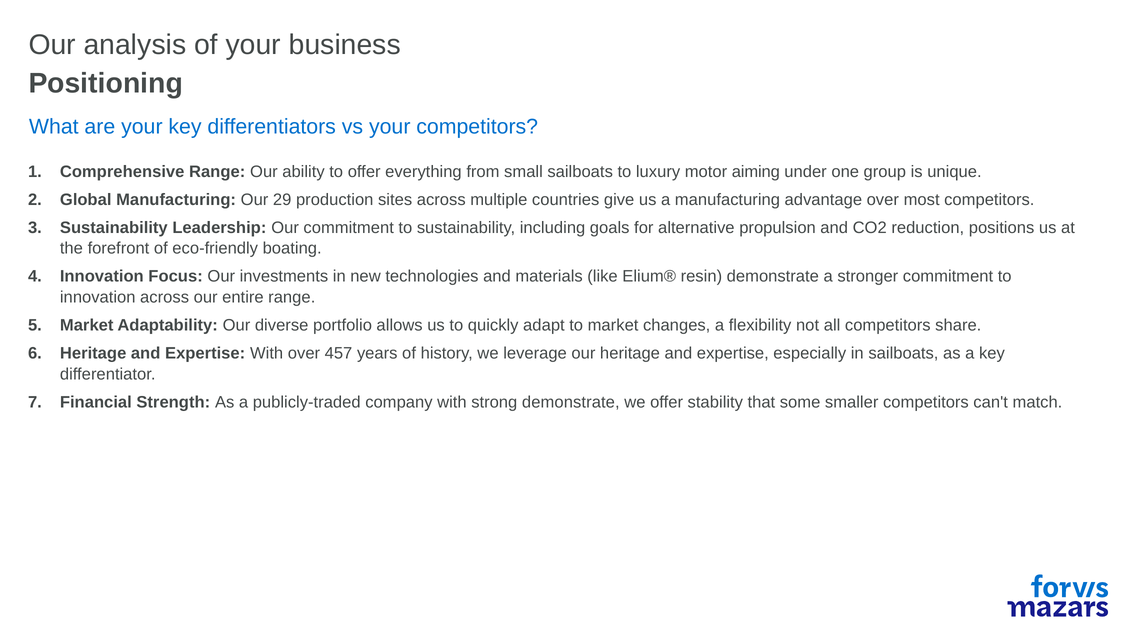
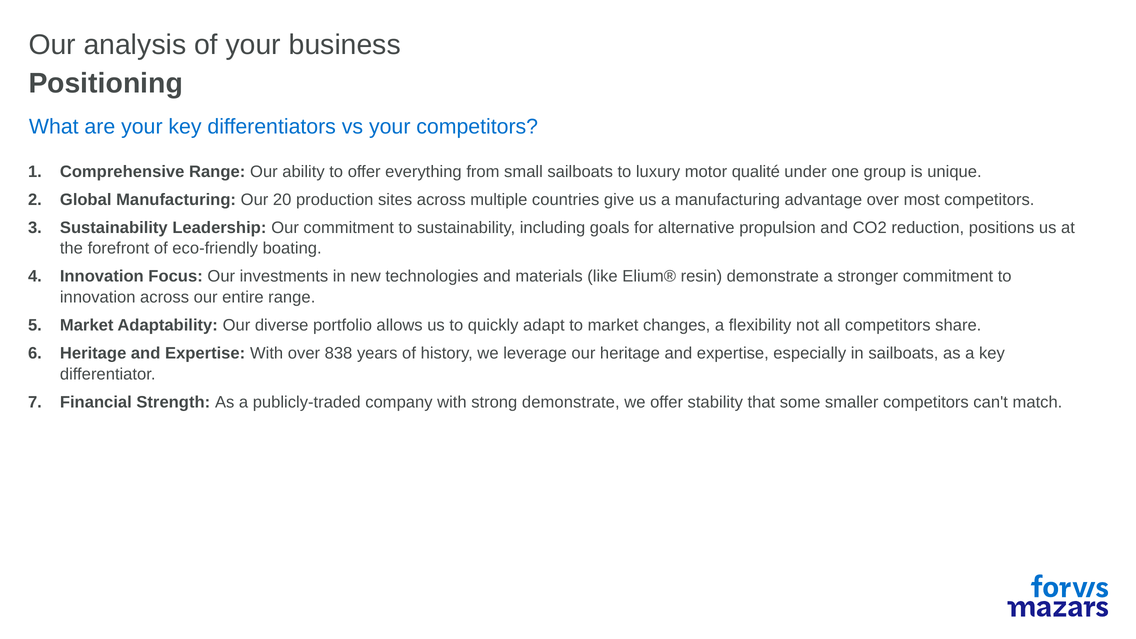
aiming: aiming -> qualité
29: 29 -> 20
457: 457 -> 838
